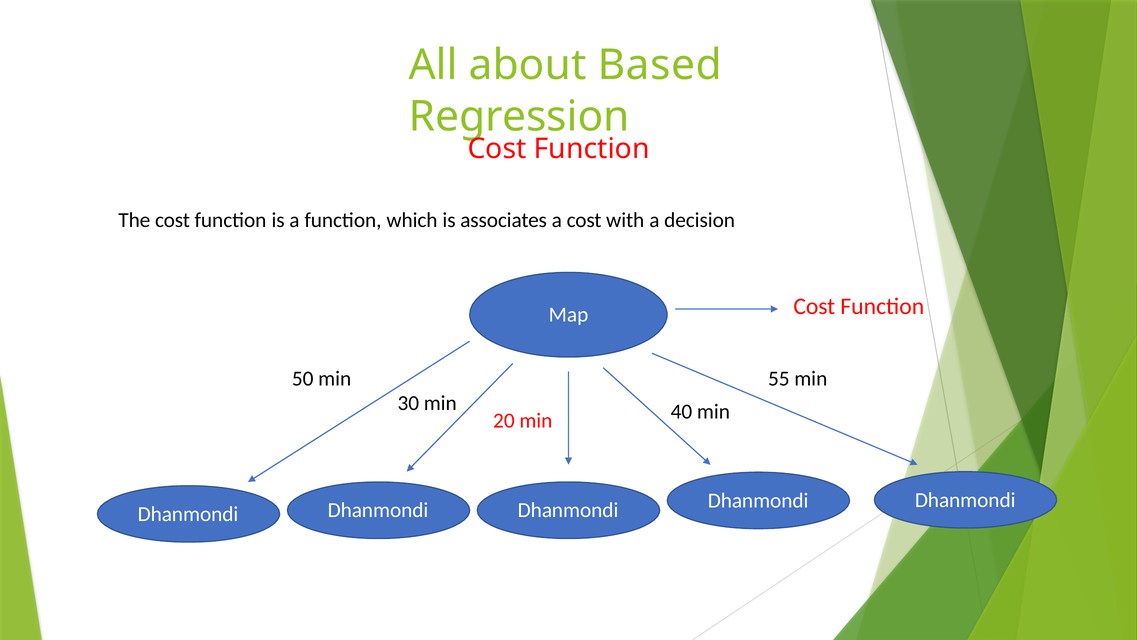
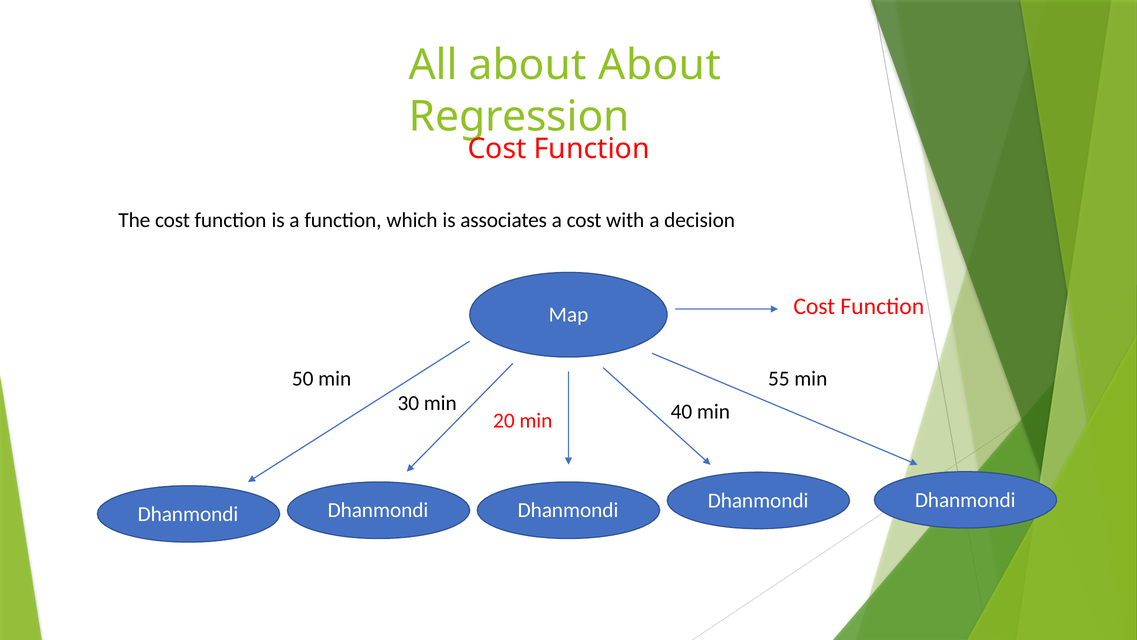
about Based: Based -> About
